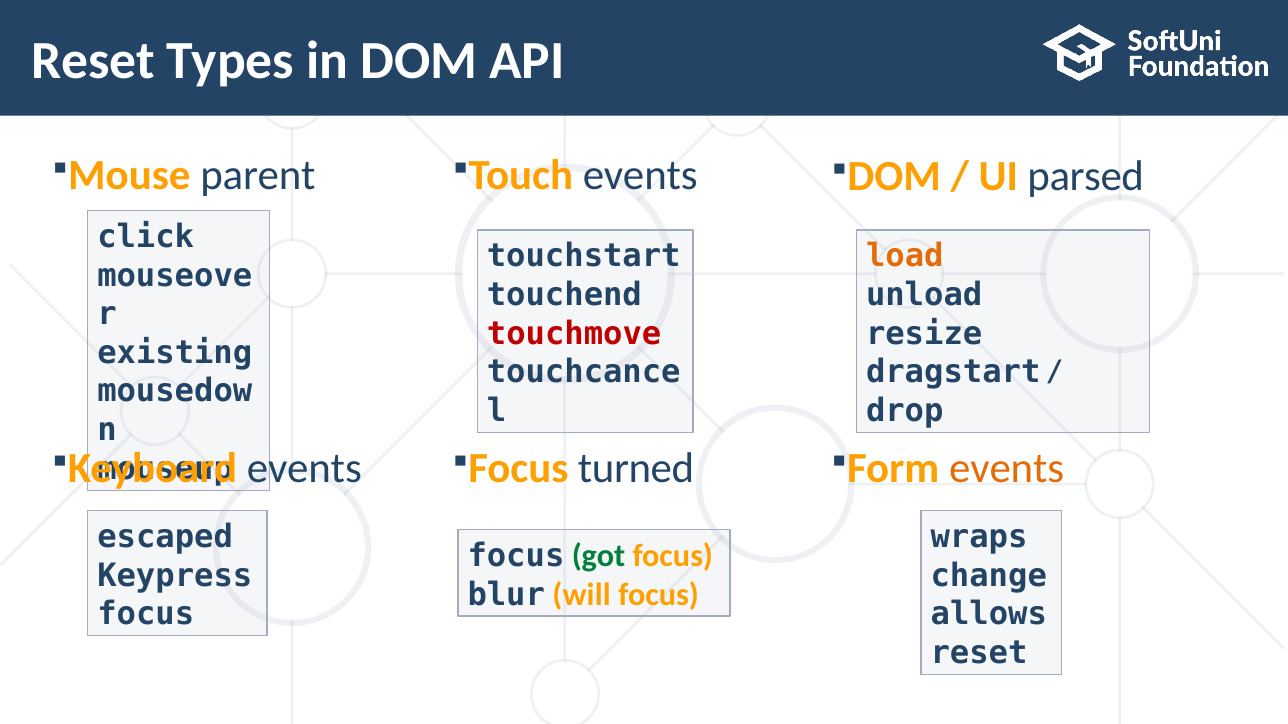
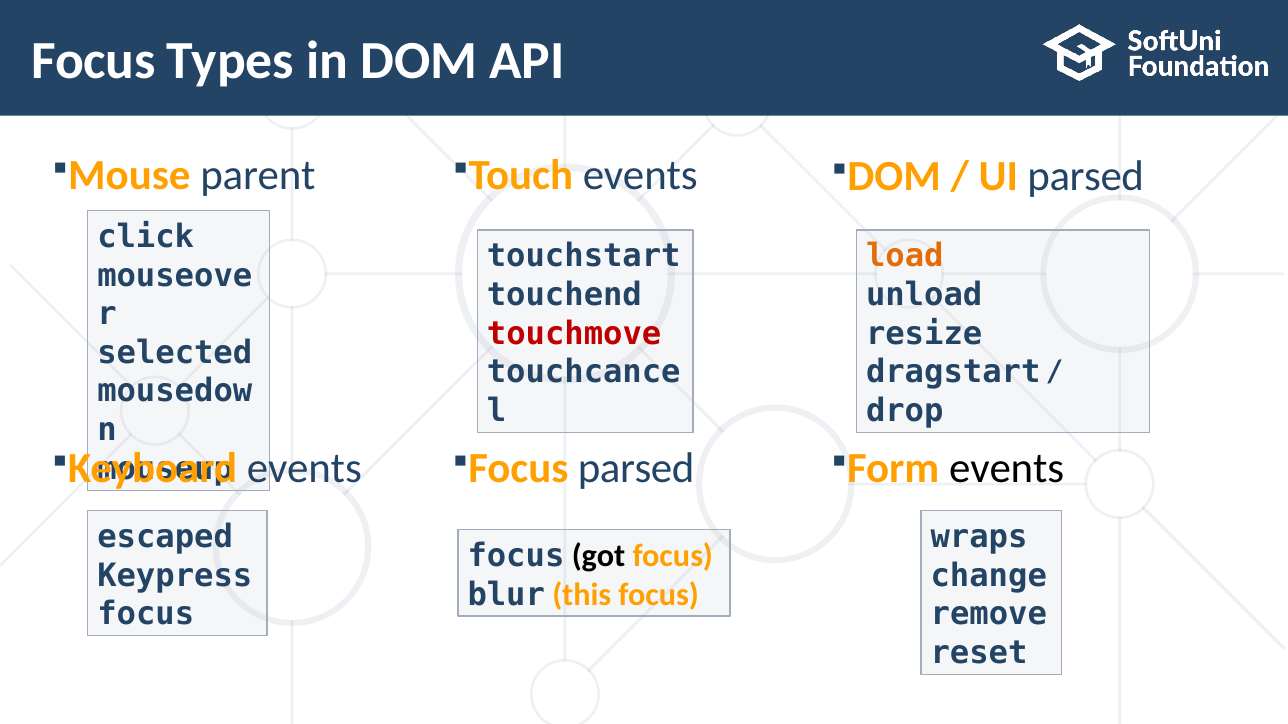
Reset at (93, 61): Reset -> Focus
existing: existing -> selected
turned at (636, 469): turned -> parsed
events at (1007, 469) colour: orange -> black
got colour: green -> black
will: will -> this
allows: allows -> remove
